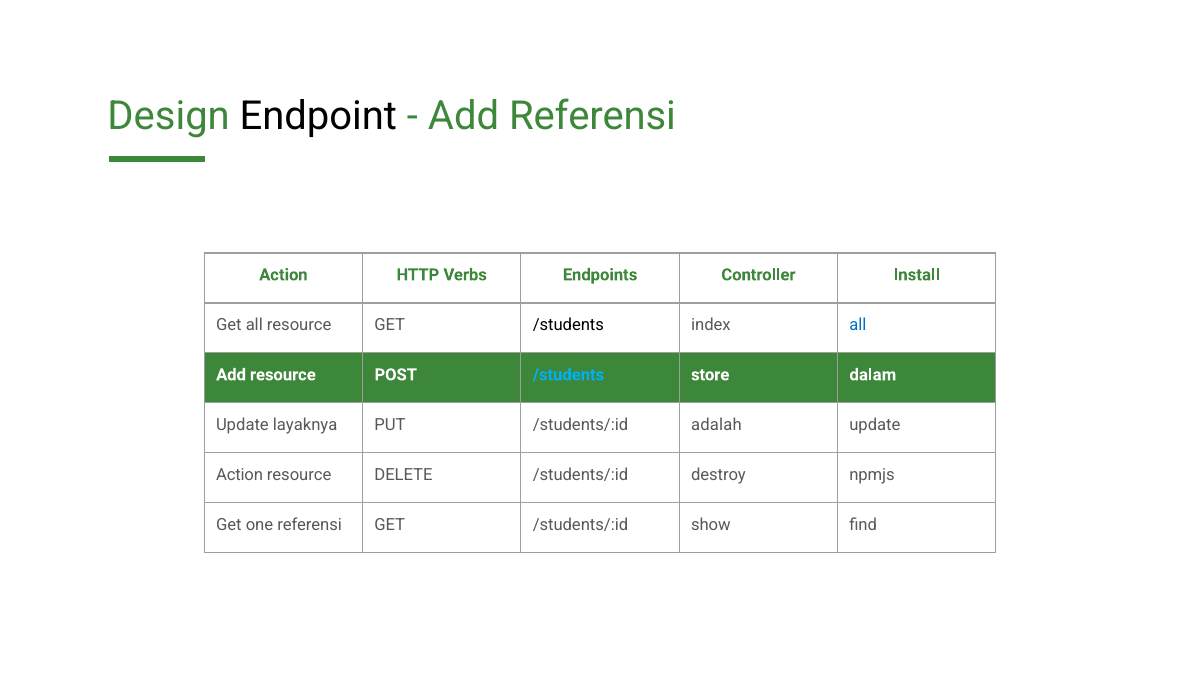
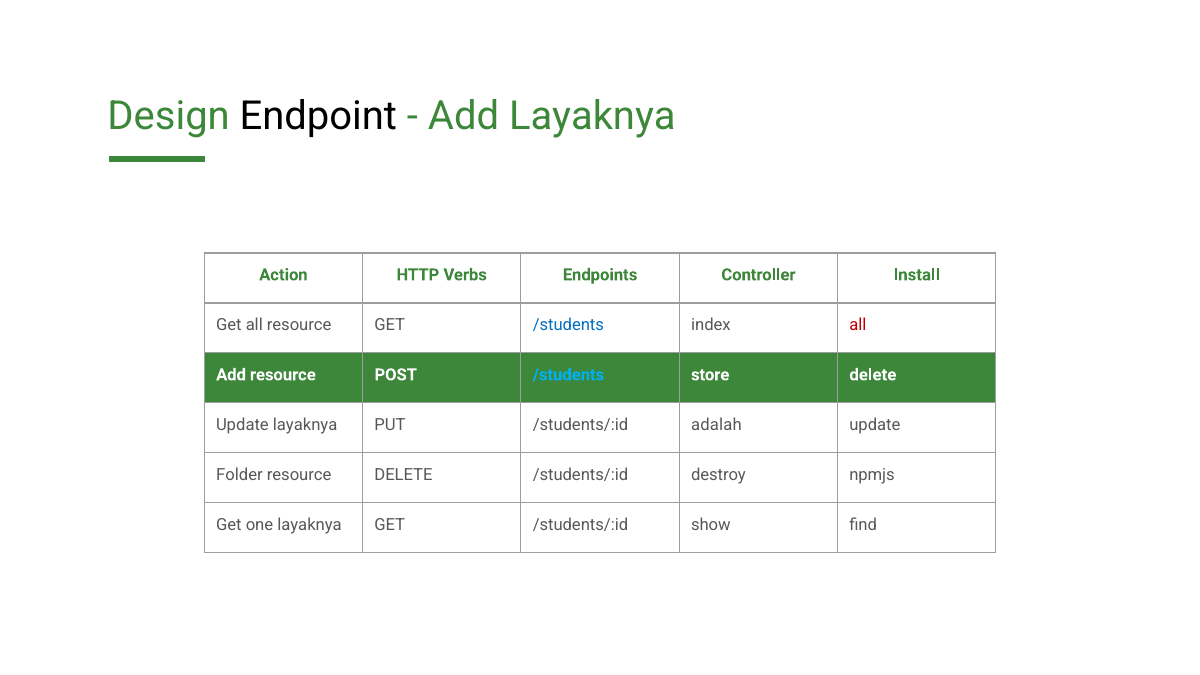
Add Referensi: Referensi -> Layaknya
/students at (568, 325) colour: black -> blue
all at (858, 325) colour: blue -> red
store dalam: dalam -> delete
Action at (240, 475): Action -> Folder
one referensi: referensi -> layaknya
